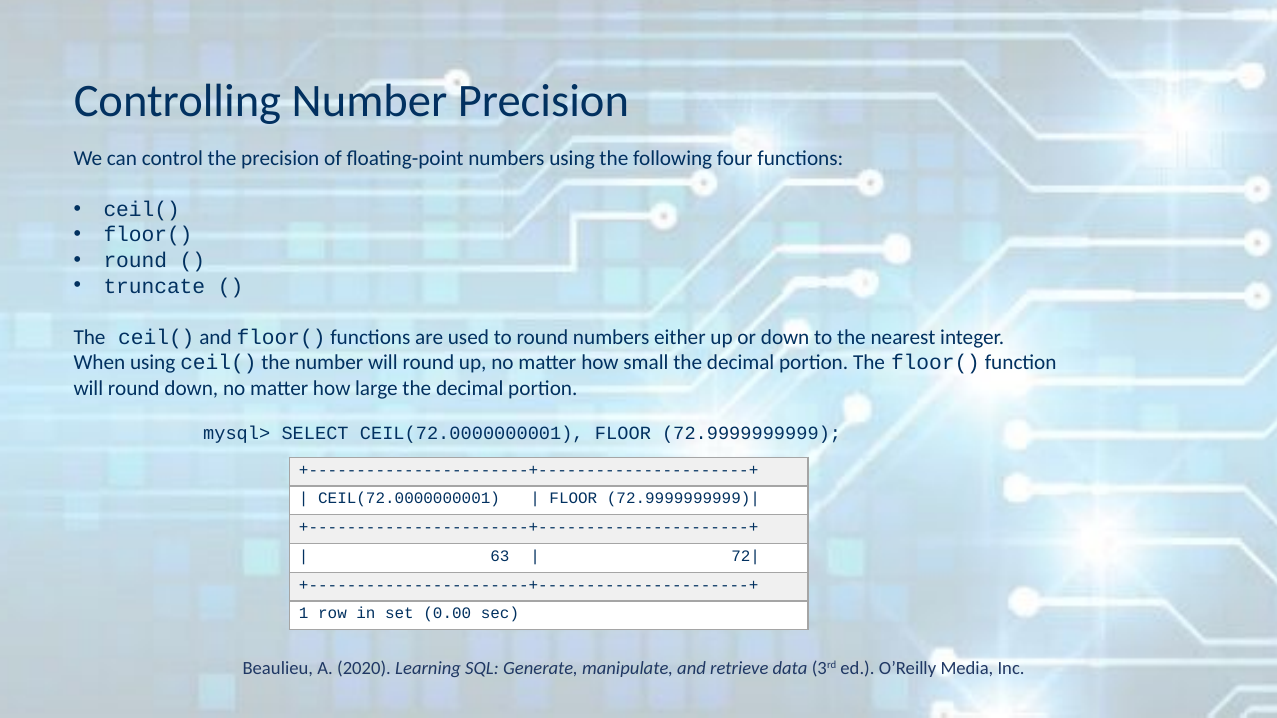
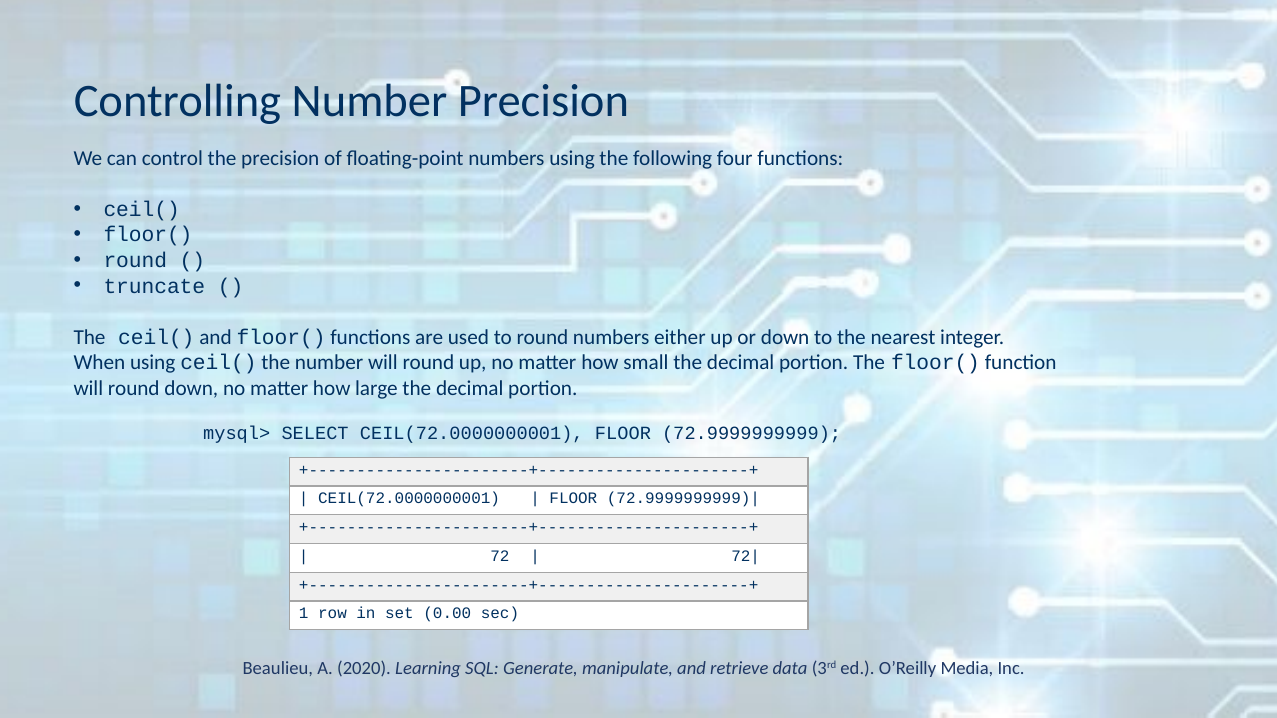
63: 63 -> 72
